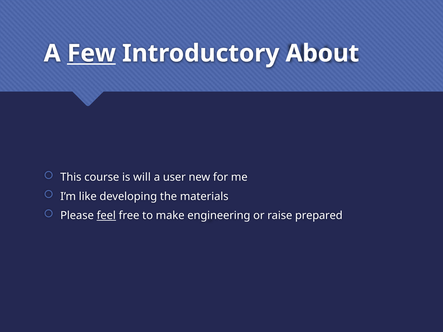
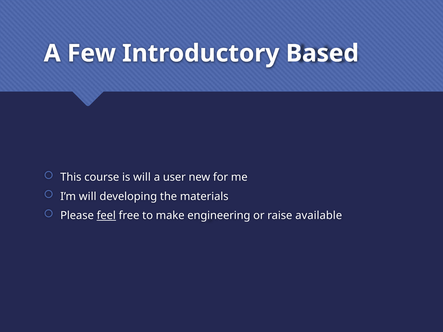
Few underline: present -> none
About: About -> Based
I’m like: like -> will
prepared: prepared -> available
